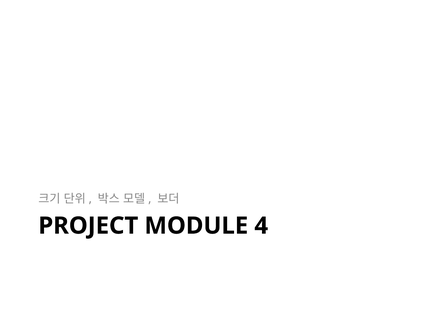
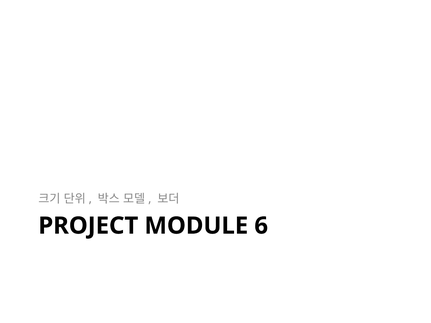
4: 4 -> 6
